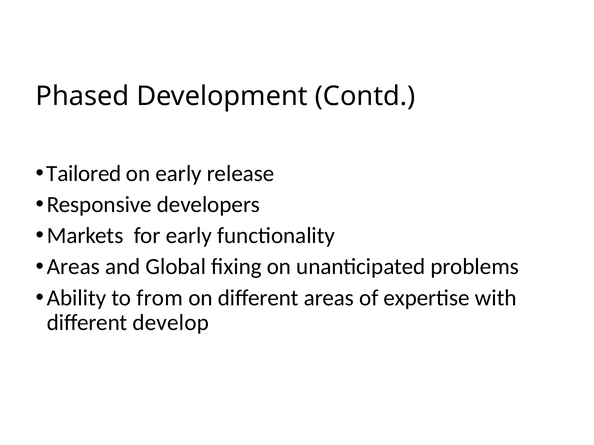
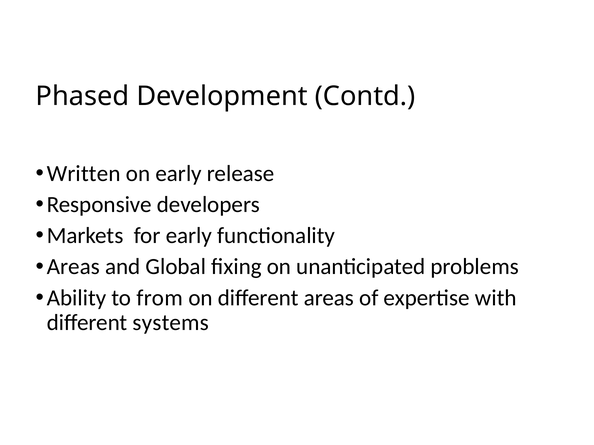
Tailored: Tailored -> Written
develop: develop -> systems
